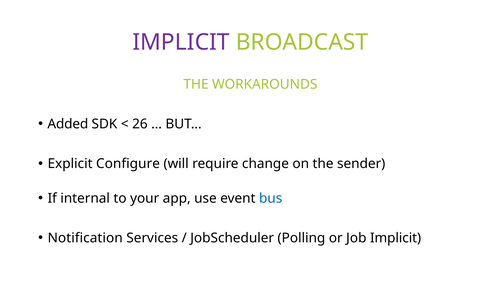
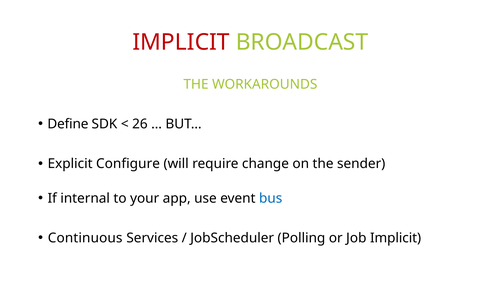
IMPLICIT at (181, 42) colour: purple -> red
Added: Added -> Define
Notification: Notification -> Continuous
